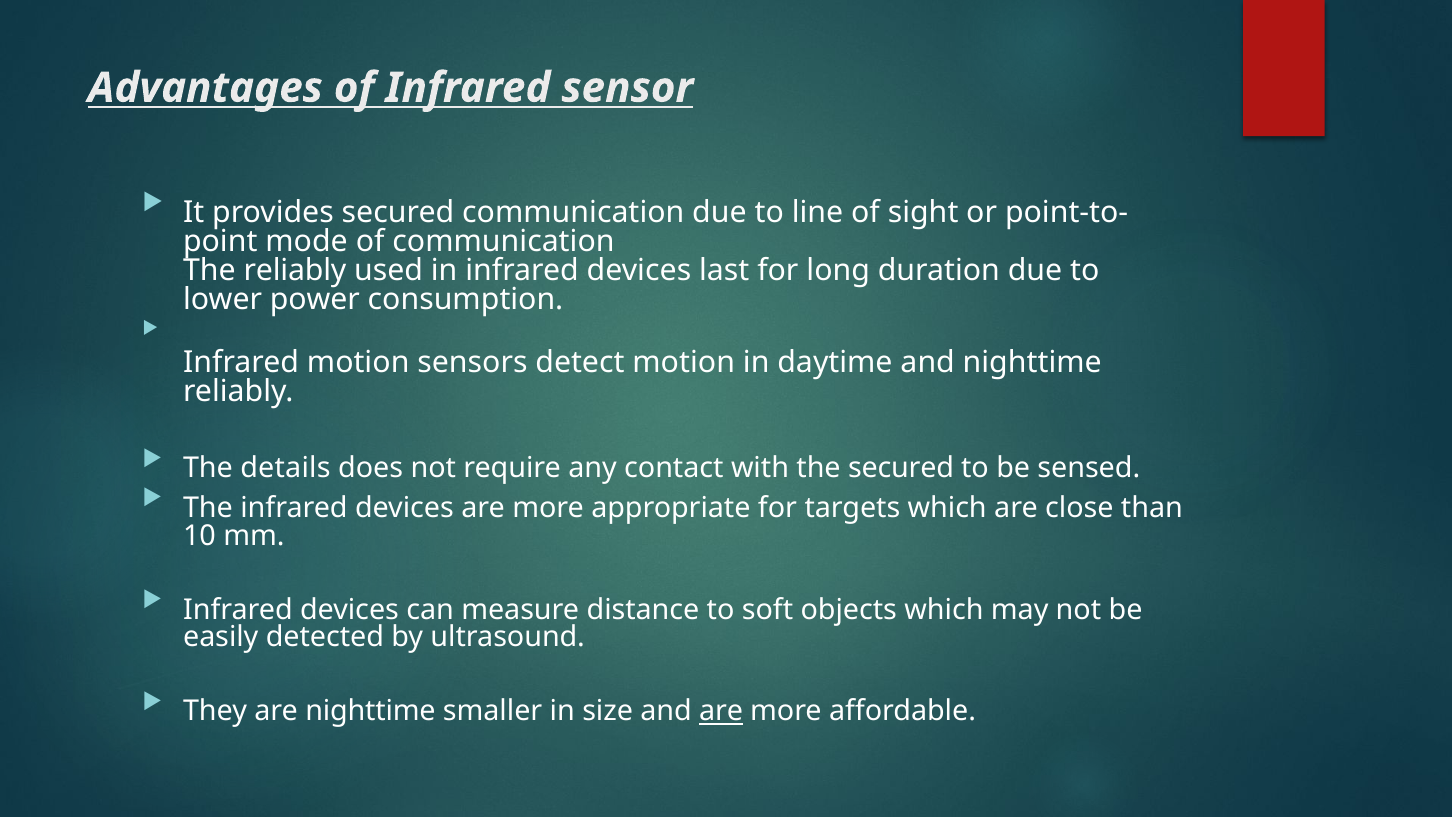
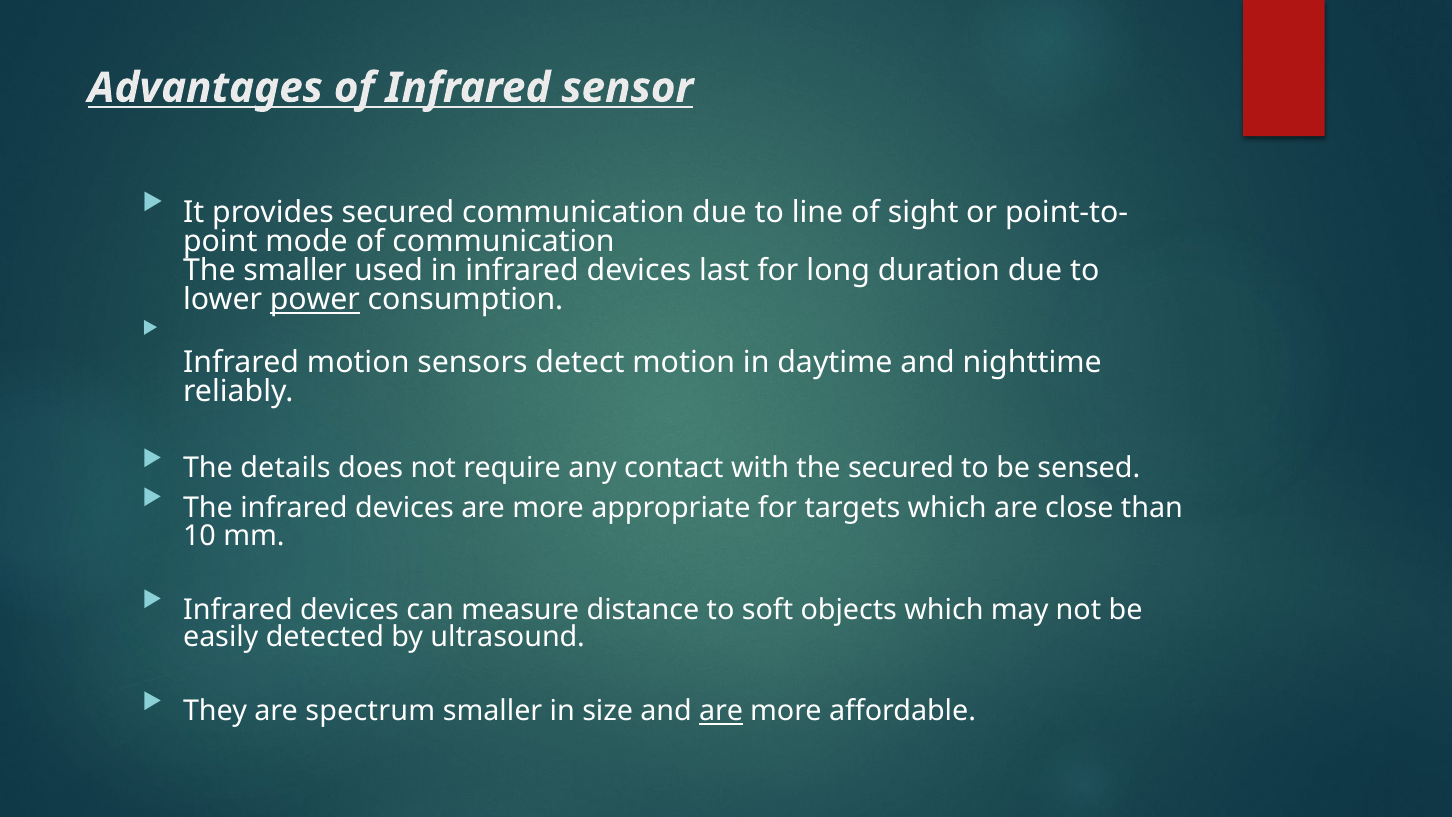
The reliably: reliably -> smaller
power underline: none -> present
are nighttime: nighttime -> spectrum
